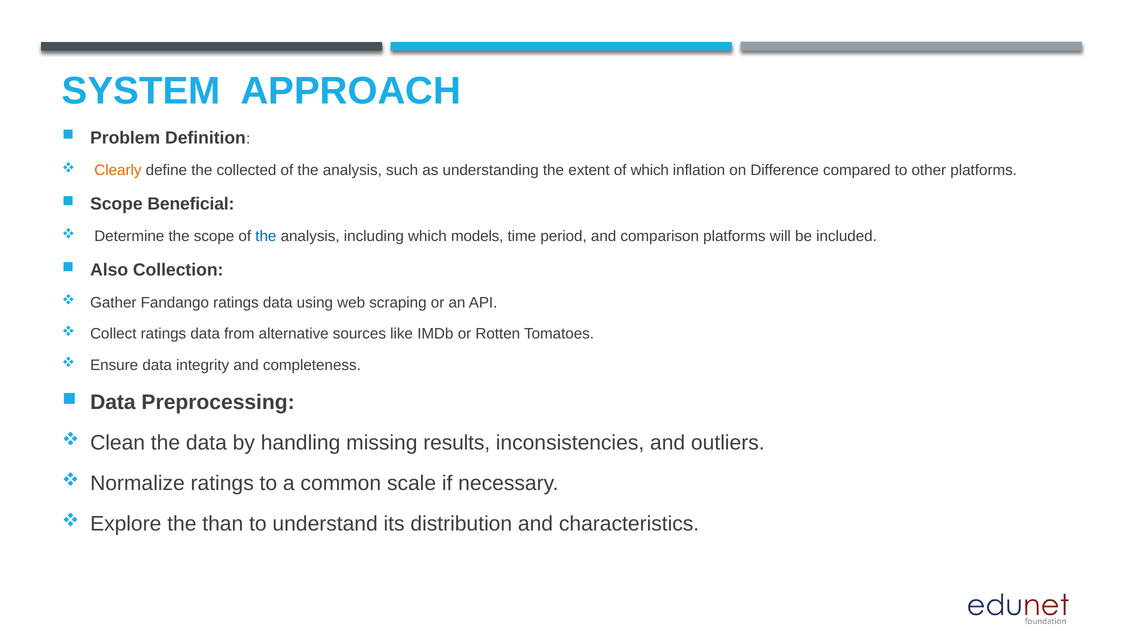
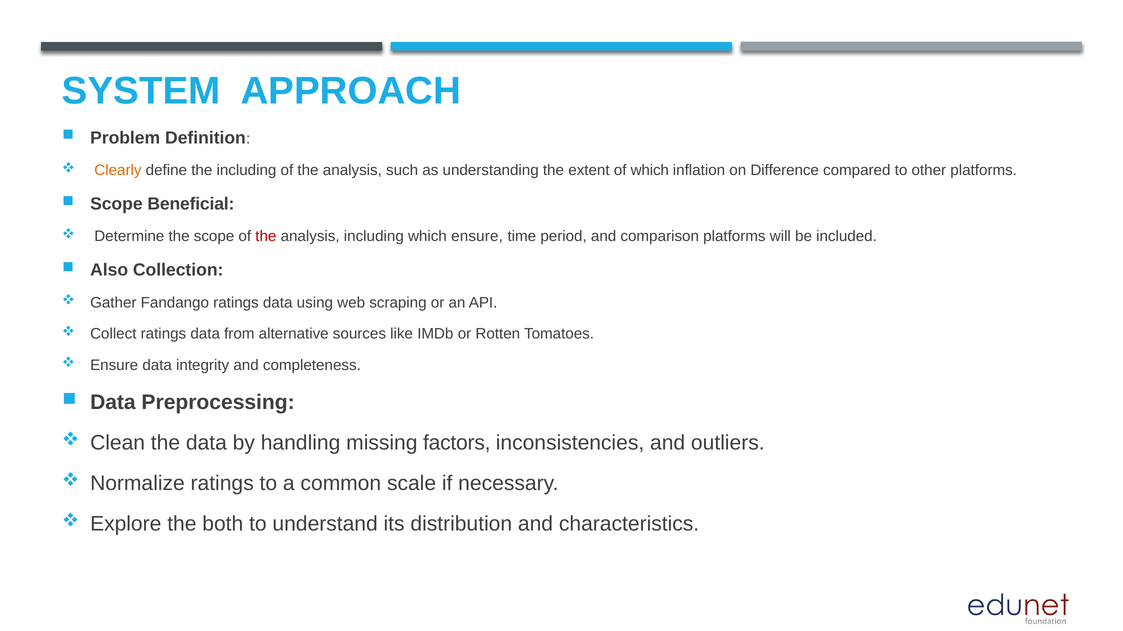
the collected: collected -> including
the at (266, 237) colour: blue -> red
which models: models -> ensure
results: results -> factors
than: than -> both
